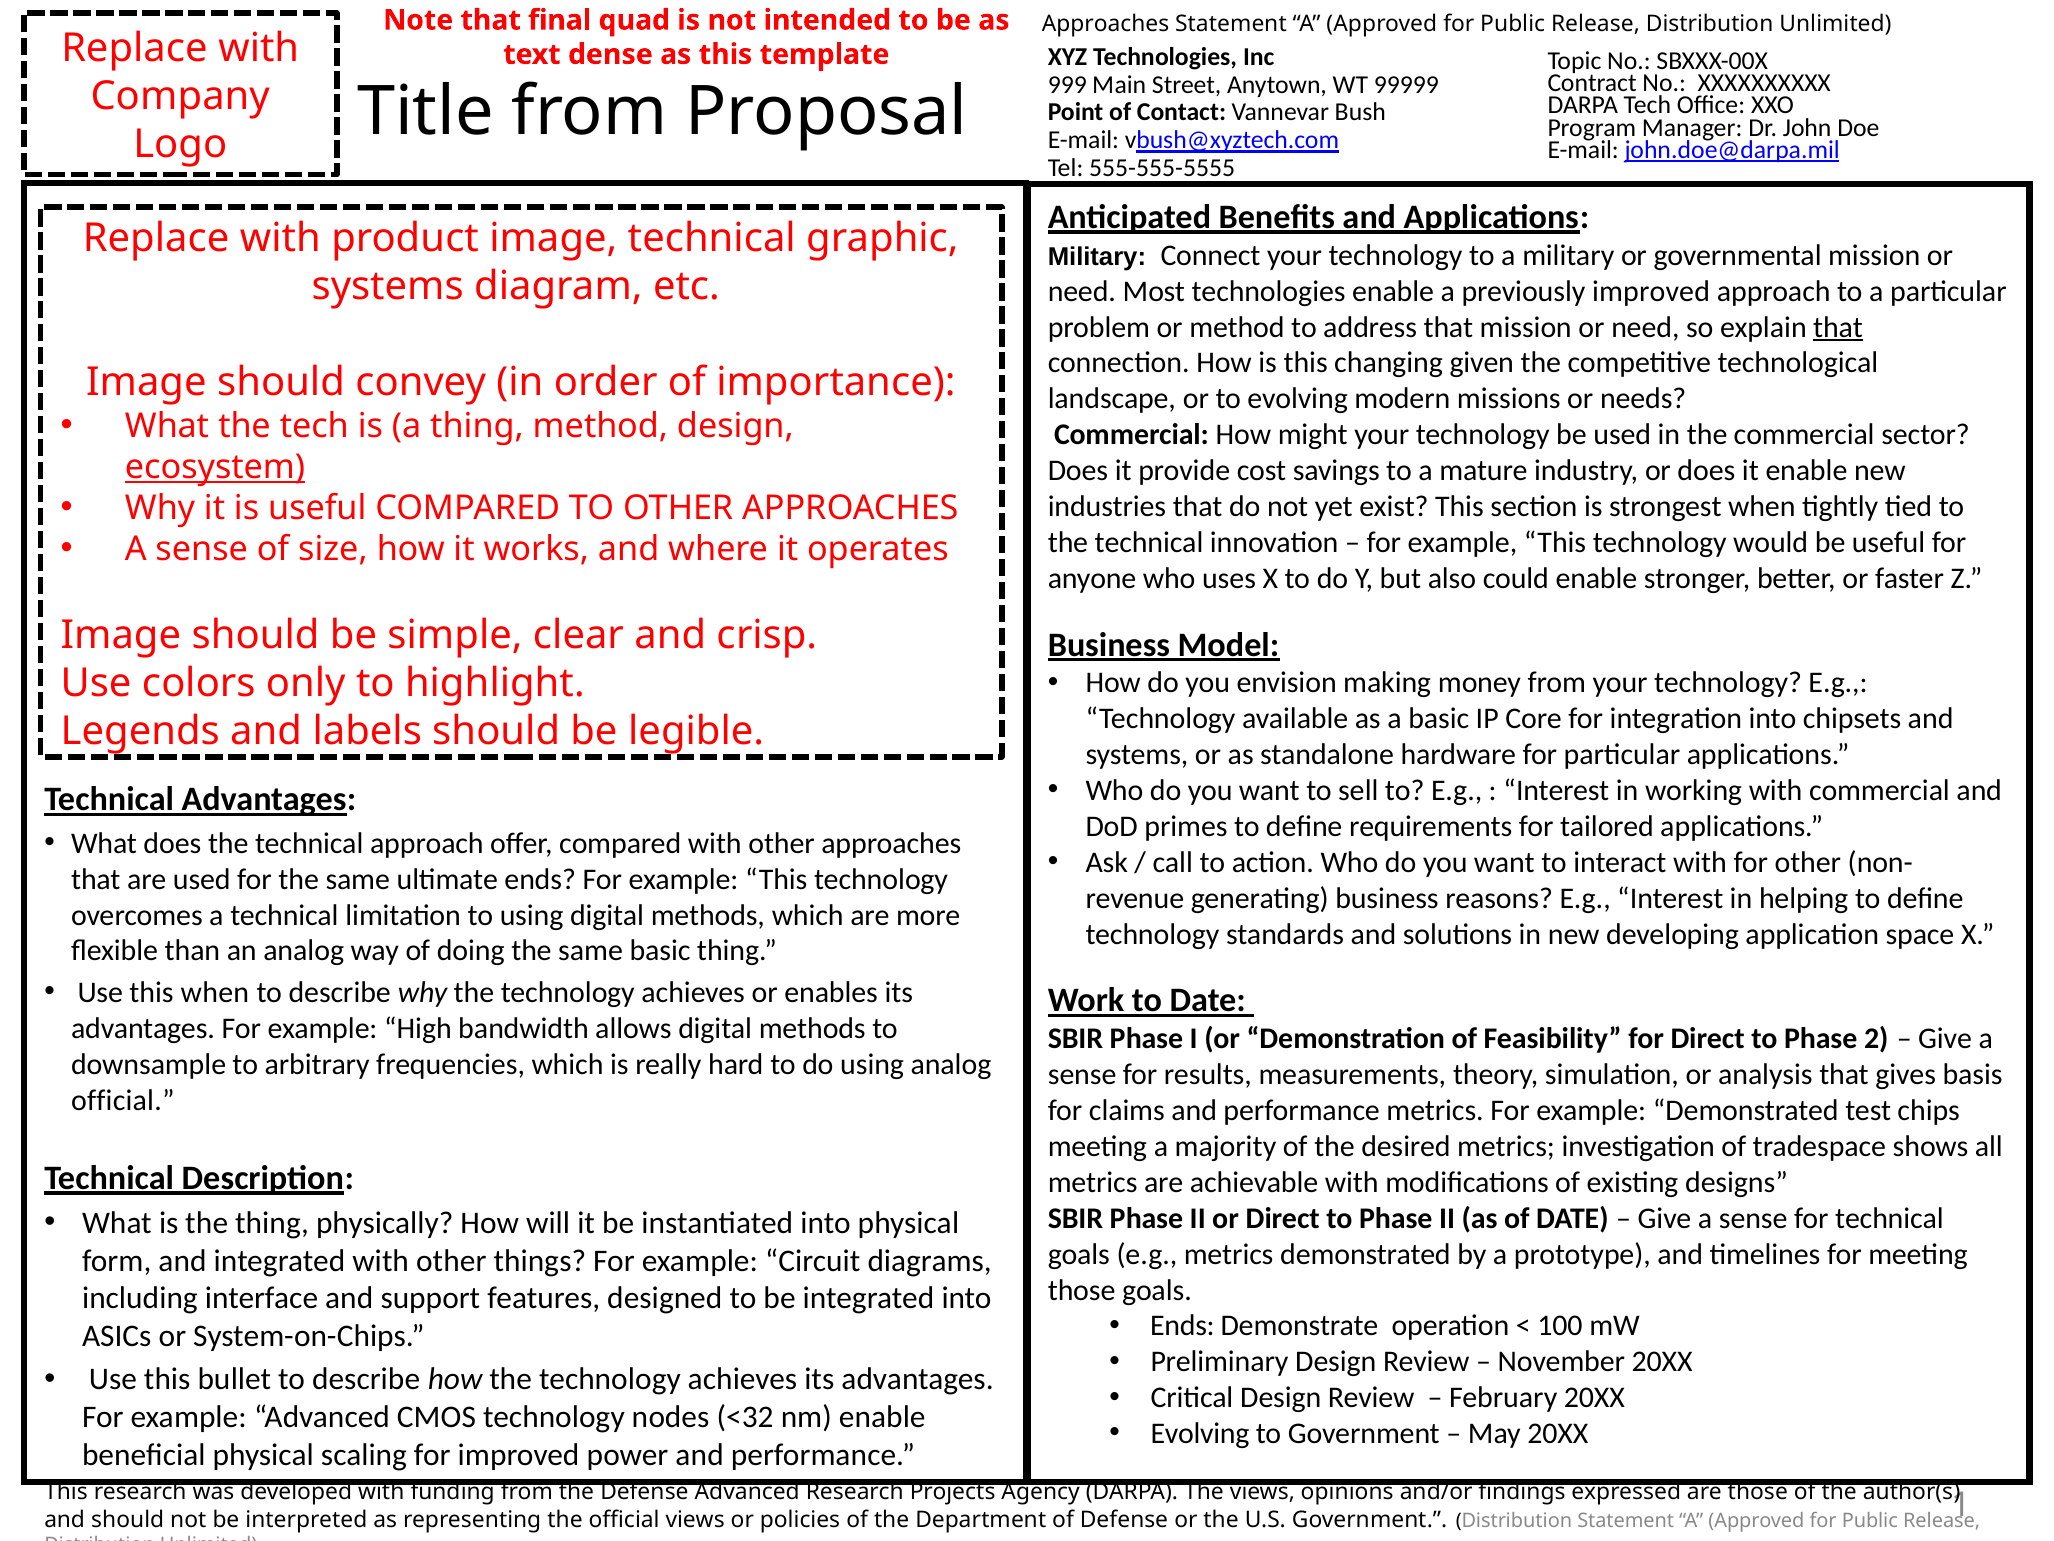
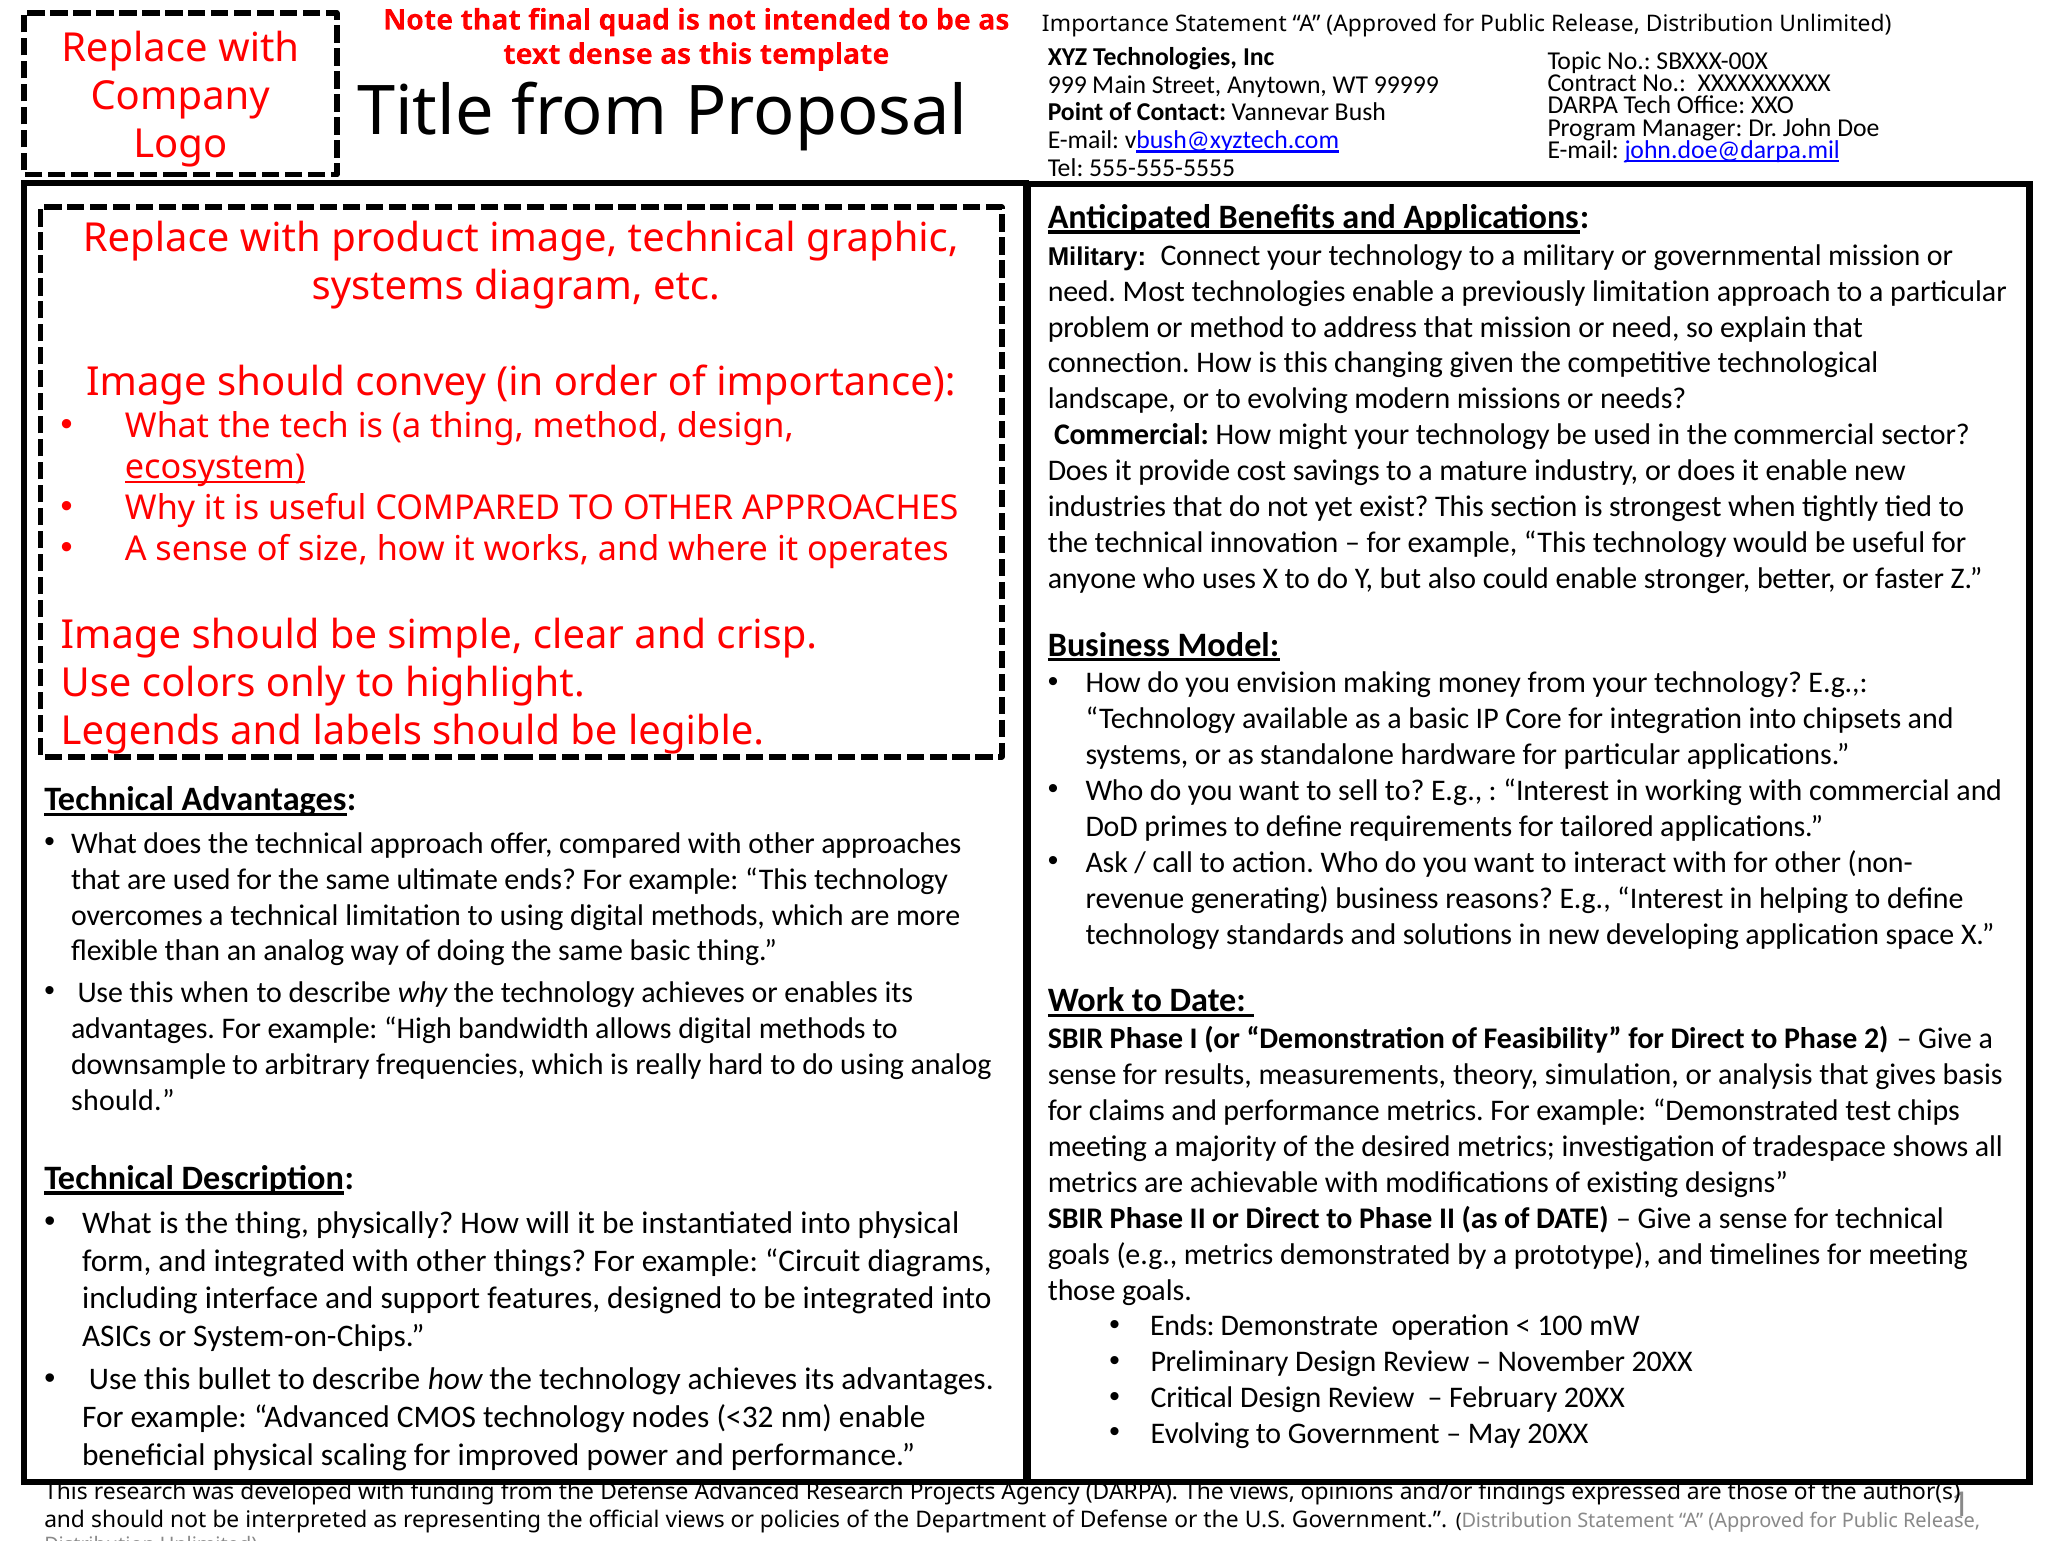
Approaches at (1106, 24): Approaches -> Importance
previously improved: improved -> limitation
that at (1838, 327) underline: present -> none
official at (123, 1100): official -> should
